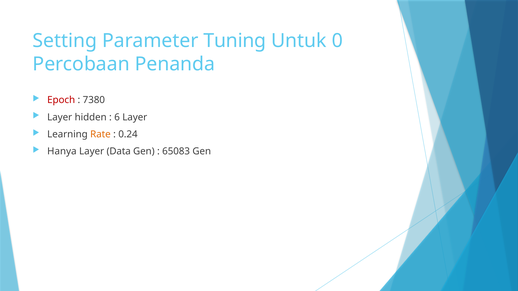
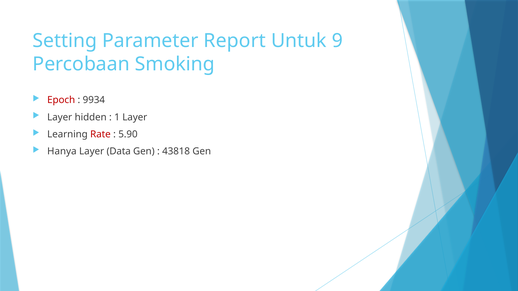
Tuning: Tuning -> Report
0: 0 -> 9
Penanda: Penanda -> Smoking
7380: 7380 -> 9934
6: 6 -> 1
Rate colour: orange -> red
0.24: 0.24 -> 5.90
65083: 65083 -> 43818
